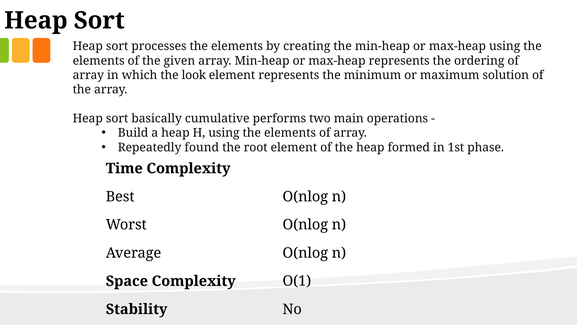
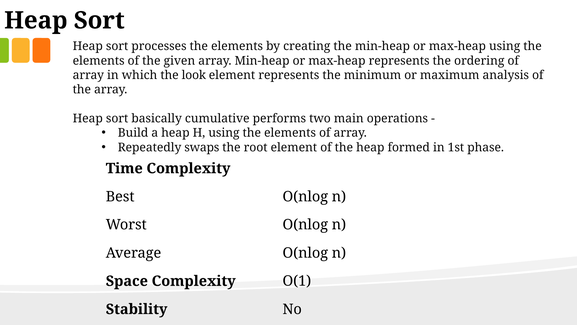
solution: solution -> analysis
found: found -> swaps
